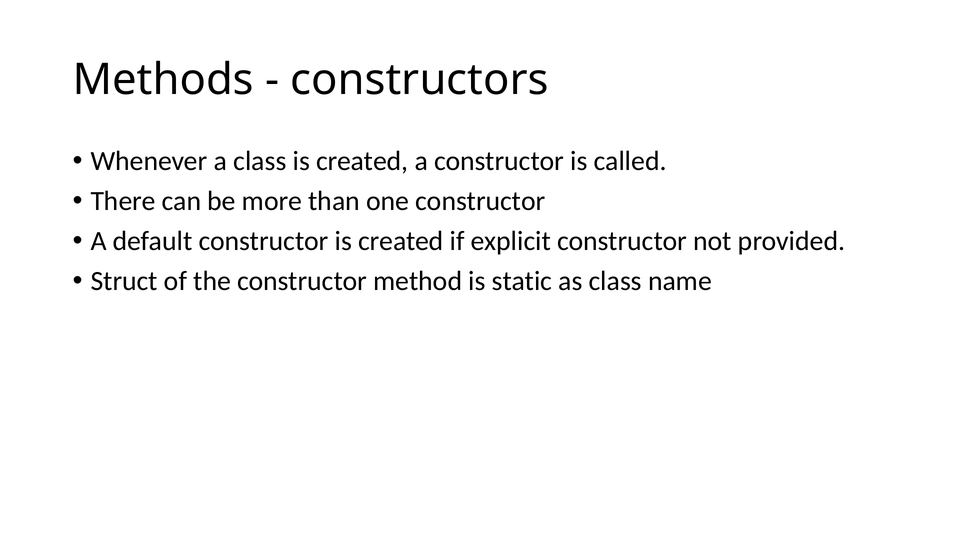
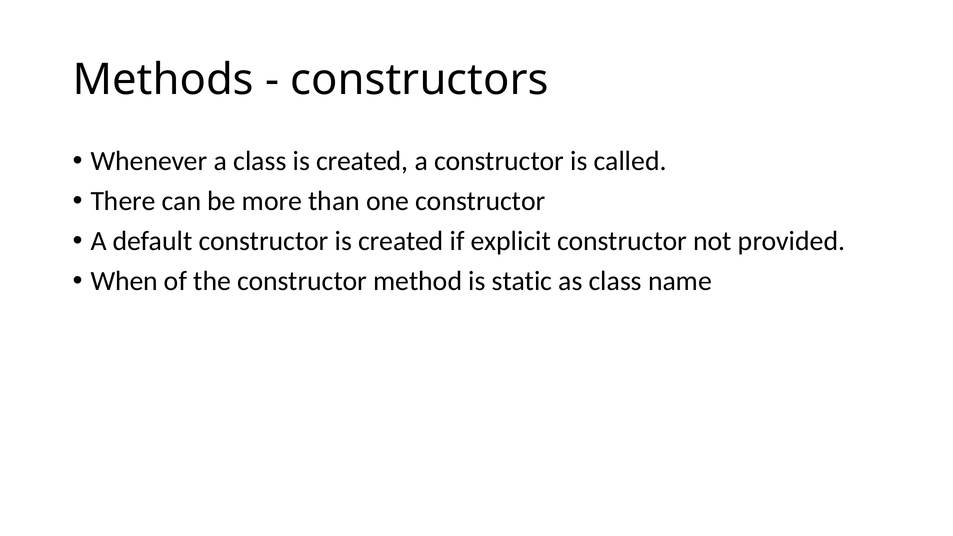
Struct: Struct -> When
